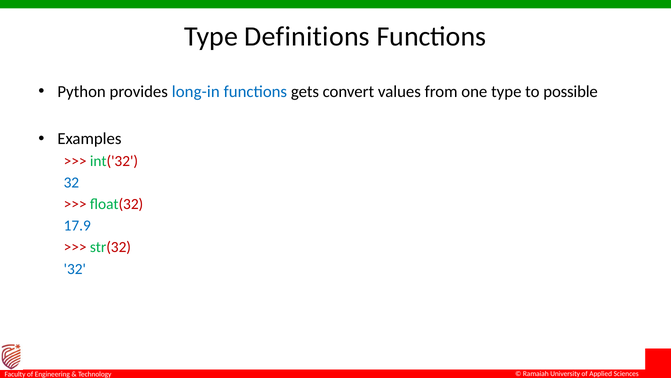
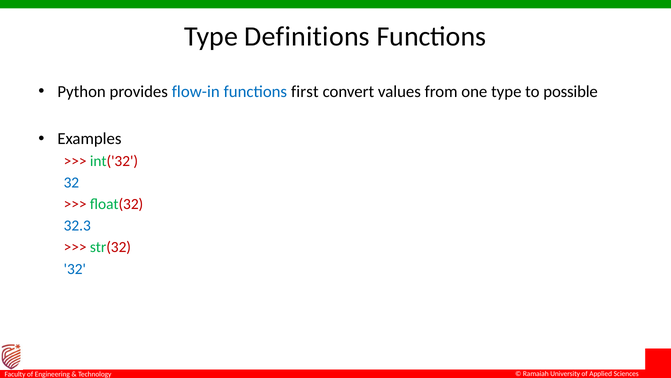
long-in: long-in -> flow-in
gets: gets -> first
17.9: 17.9 -> 32.3
